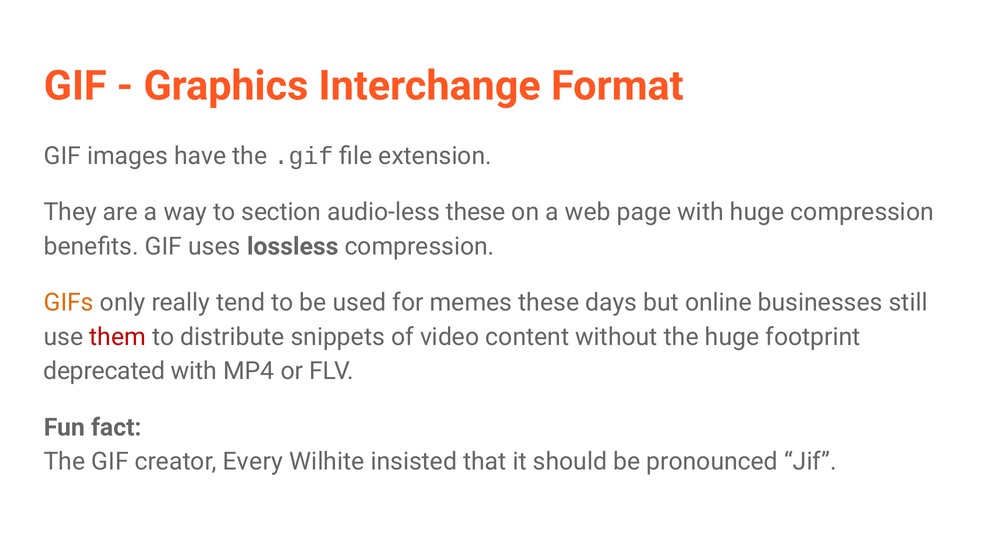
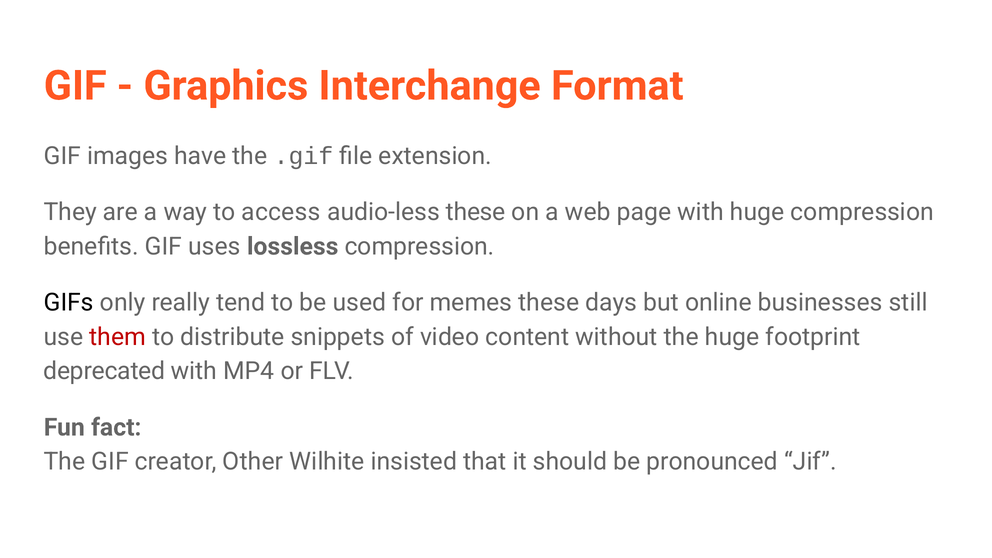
section: section -> access
GIFs colour: orange -> black
Every: Every -> Other
